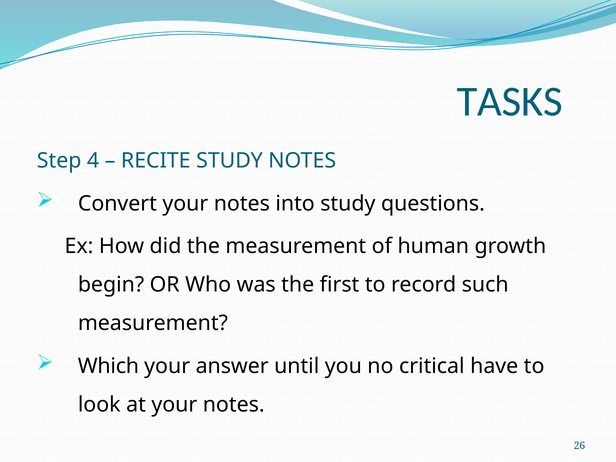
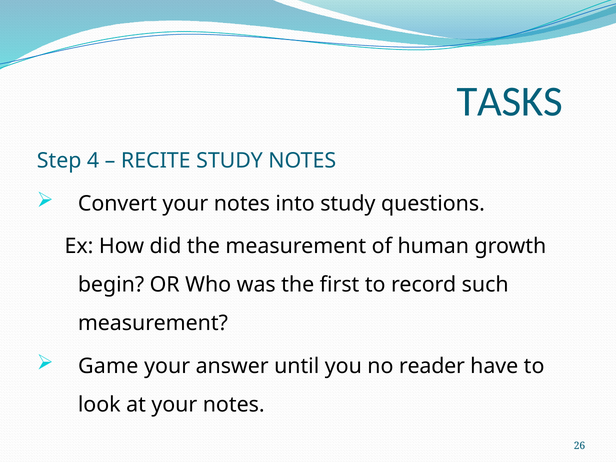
Which: Which -> Game
critical: critical -> reader
